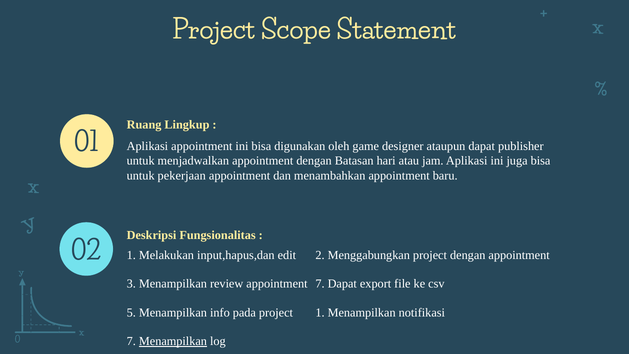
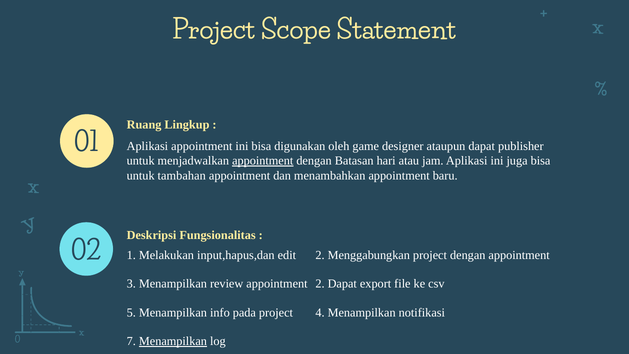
appointment at (263, 161) underline: none -> present
pekerjaan: pekerjaan -> tambahan
appointment 7: 7 -> 2
project 1: 1 -> 4
